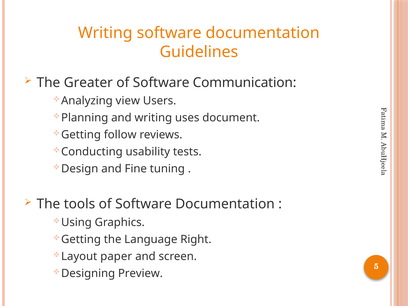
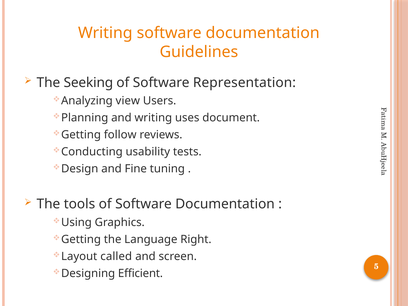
Greater: Greater -> Seeking
Communication: Communication -> Representation
paper: paper -> called
Preview: Preview -> Efficient
